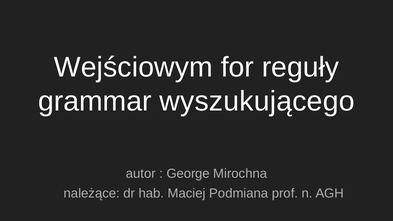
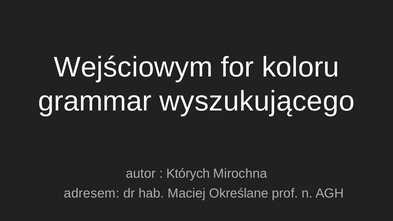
reguły: reguły -> koloru
George: George -> Których
należące: należące -> adresem
Podmiana: Podmiana -> Określane
